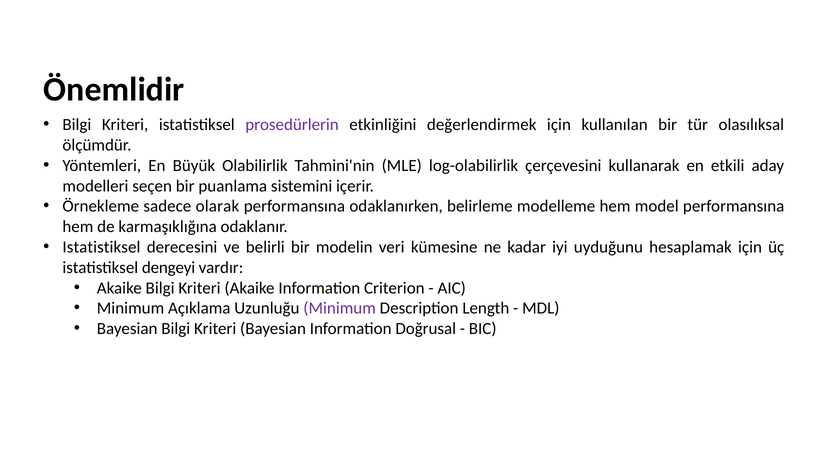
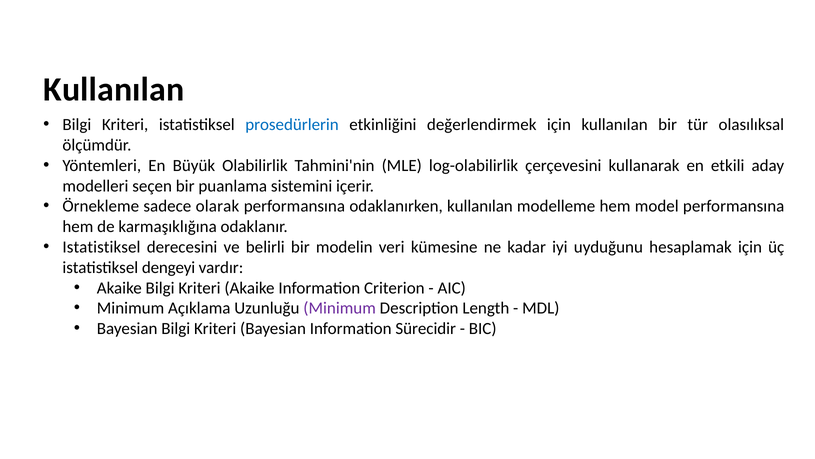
Önemlidir at (114, 89): Önemlidir -> Kullanılan
prosedürlerin colour: purple -> blue
odaklanırken belirleme: belirleme -> kullanılan
Doğrusal: Doğrusal -> Sürecidir
